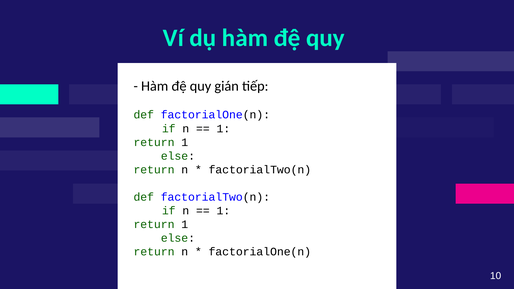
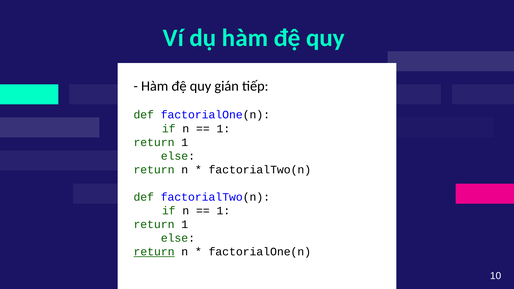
return at (154, 252) underline: none -> present
